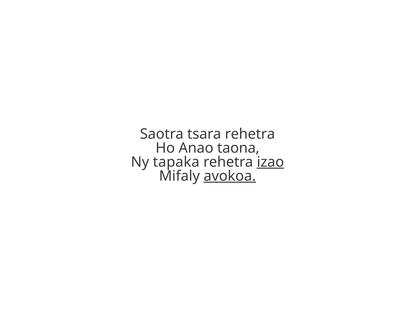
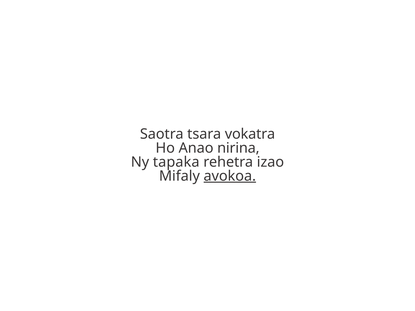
tsara rehetra: rehetra -> vokatra
taona: taona -> nirina
izao underline: present -> none
